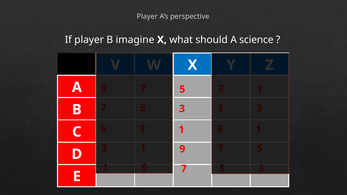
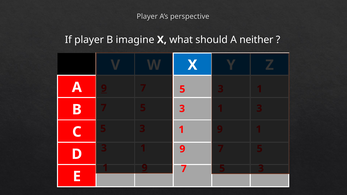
science: science -> neither
